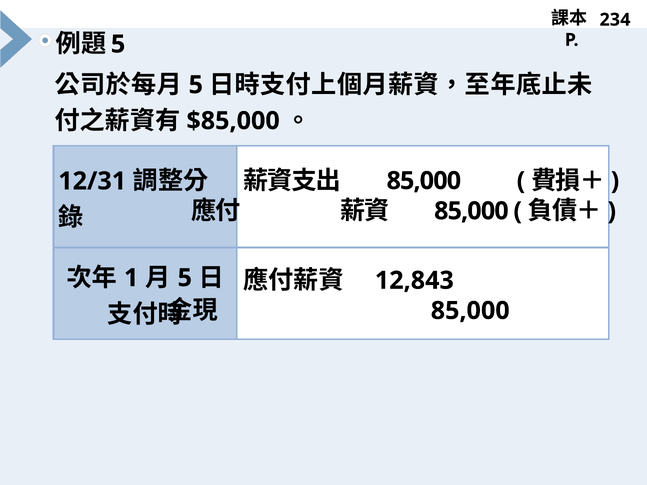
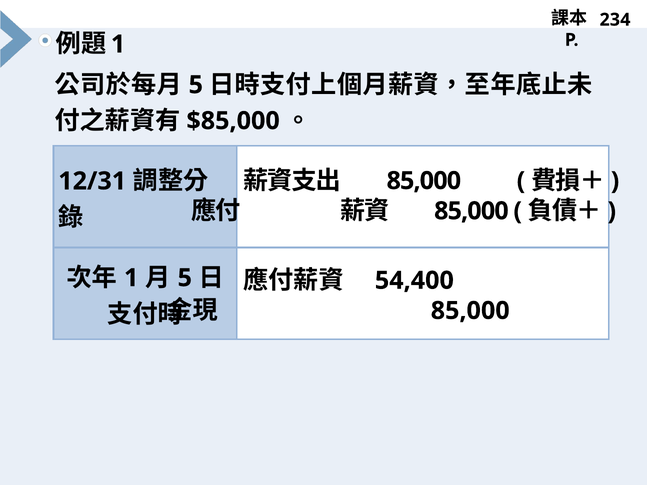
5 at (118, 44): 5 -> 1
12,843: 12,843 -> 54,400
